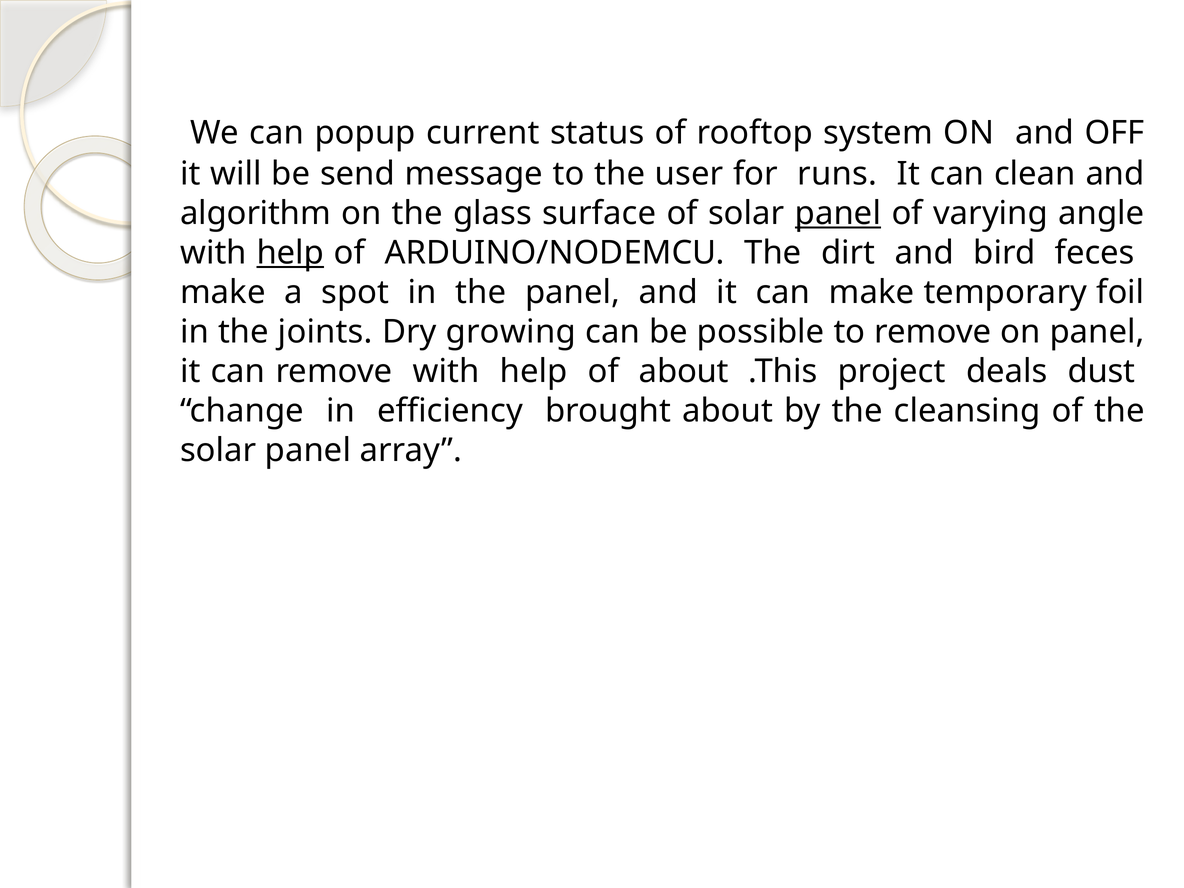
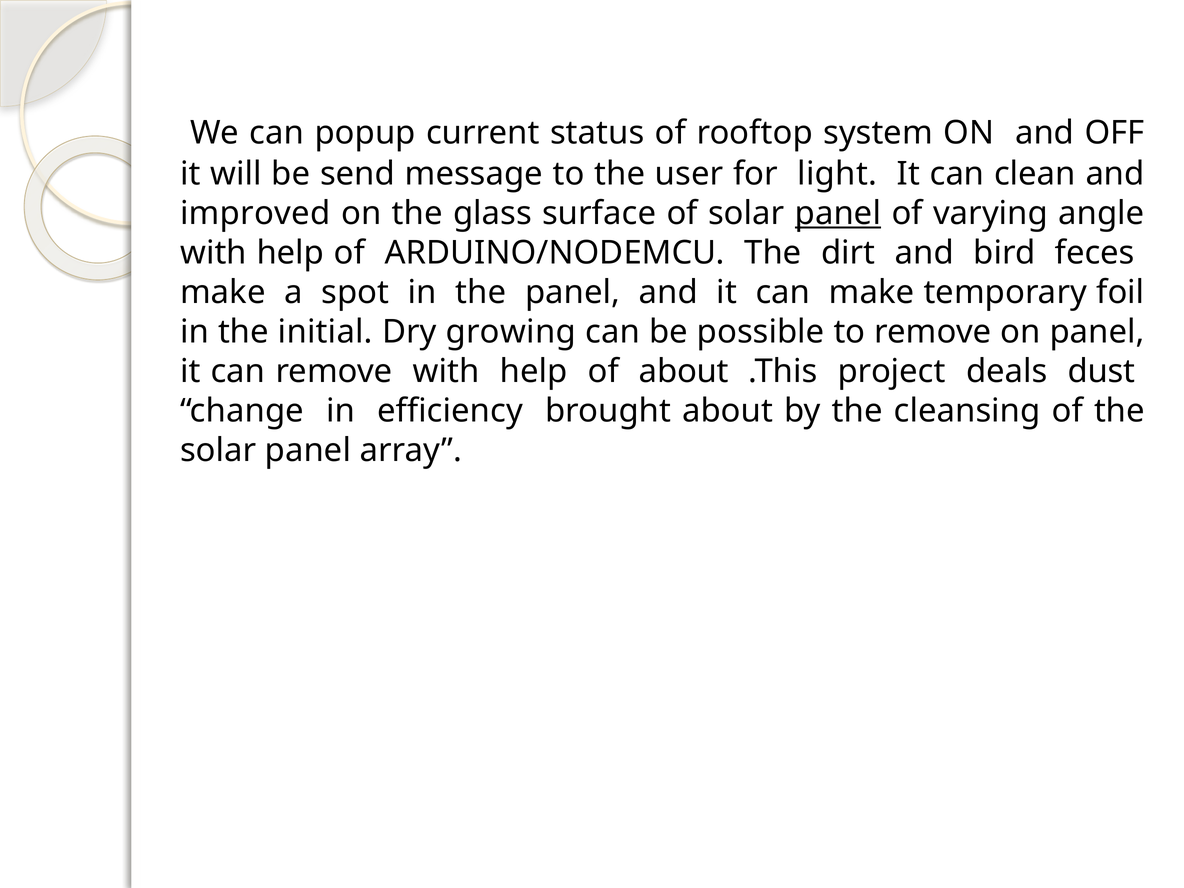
runs: runs -> light
algorithm: algorithm -> improved
help at (290, 253) underline: present -> none
joints: joints -> initial
